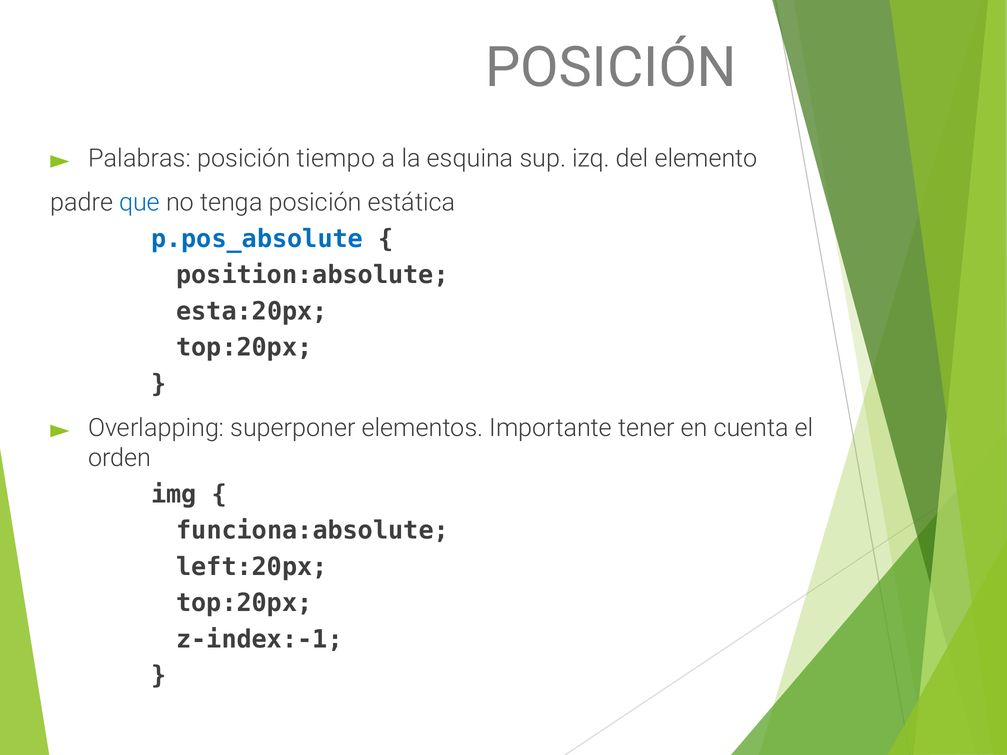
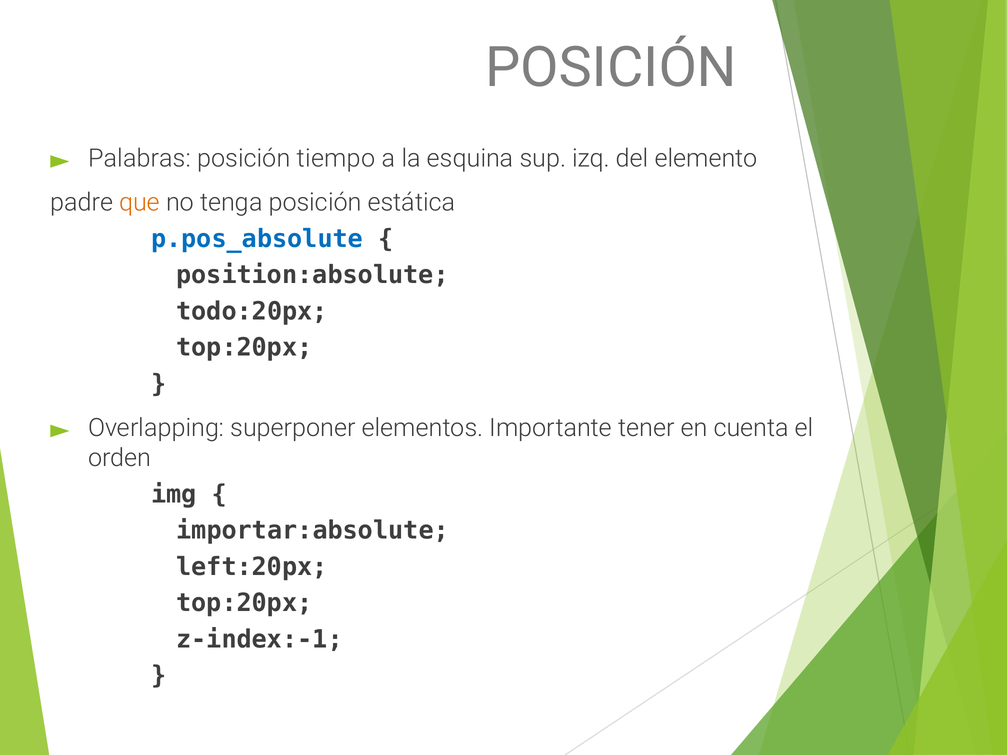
que colour: blue -> orange
esta:20px: esta:20px -> todo:20px
funciona:absolute: funciona:absolute -> importar:absolute
